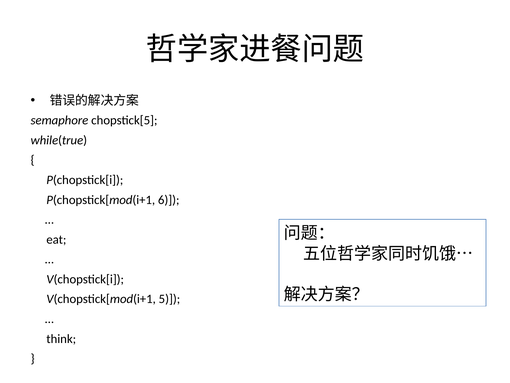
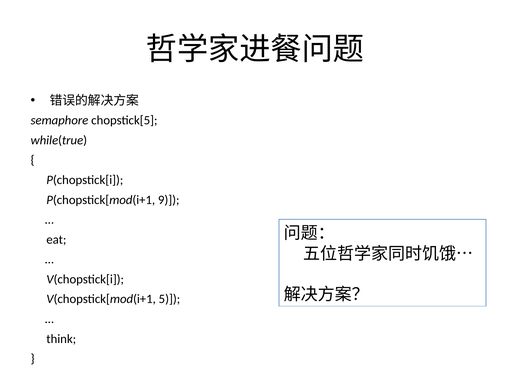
6: 6 -> 9
